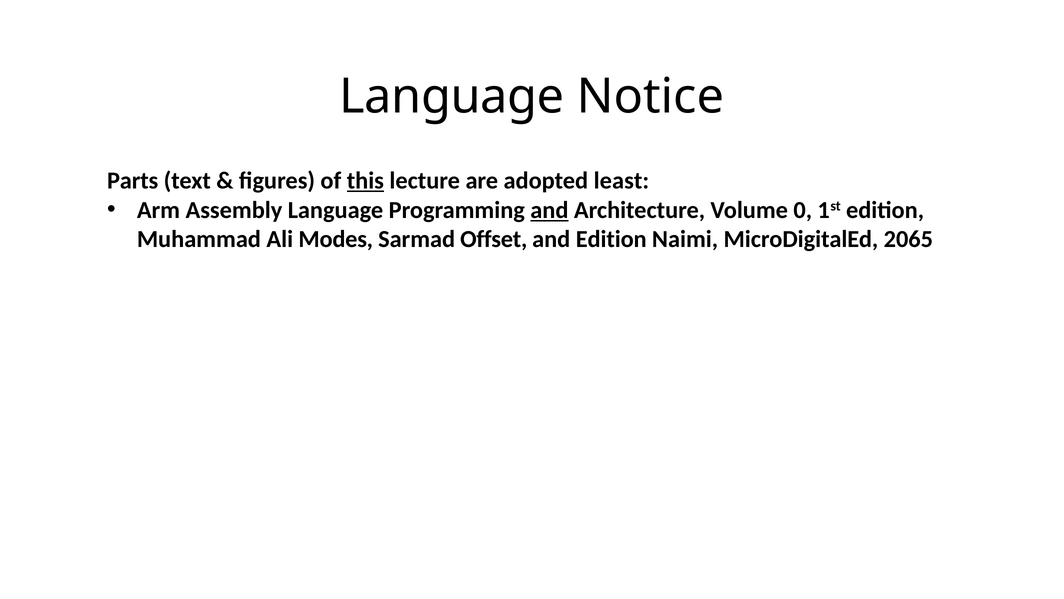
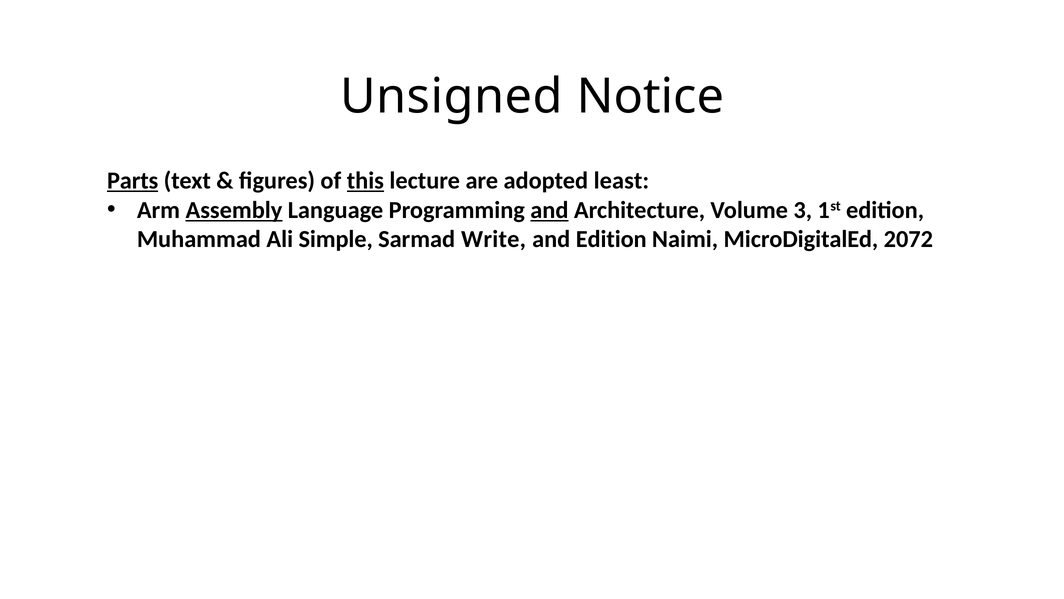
Language at (452, 96): Language -> Unsigned
Parts underline: none -> present
Assembly underline: none -> present
0: 0 -> 3
Modes: Modes -> Simple
Offset: Offset -> Write
2065: 2065 -> 2072
